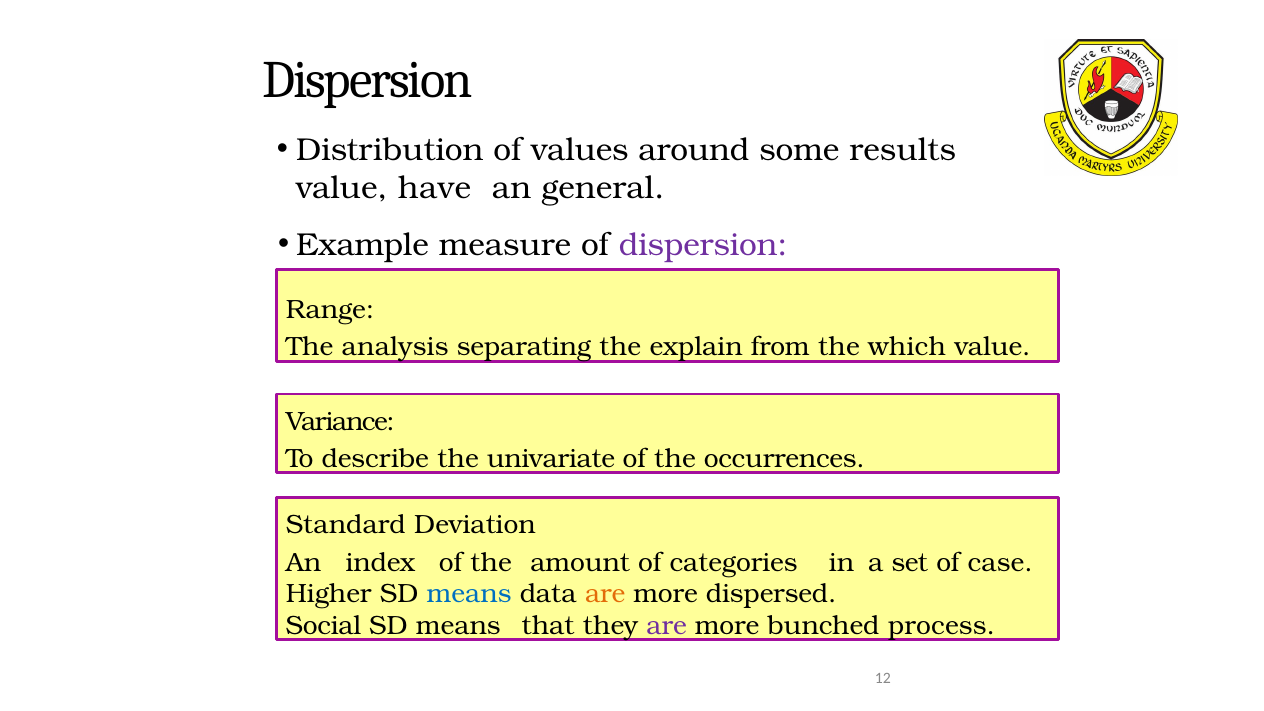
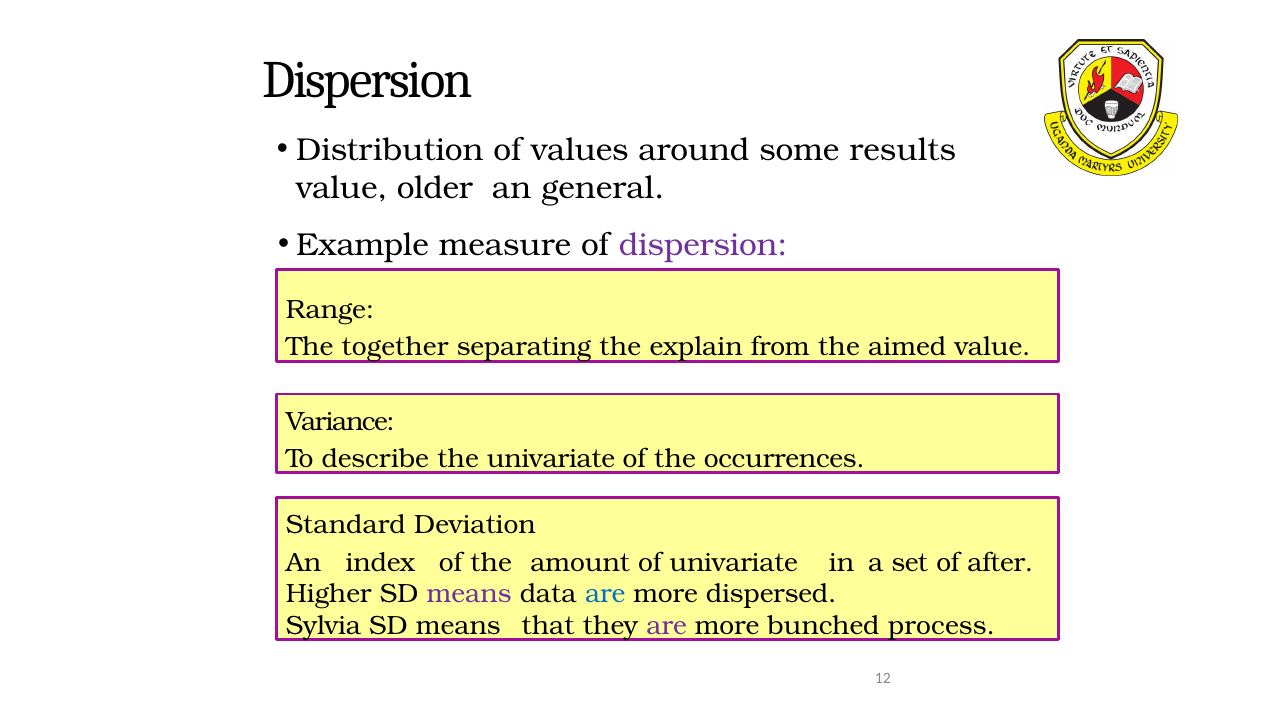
have: have -> older
analysis: analysis -> together
which: which -> aimed
of categories: categories -> univariate
case: case -> after
means at (469, 594) colour: blue -> purple
are at (605, 594) colour: orange -> blue
Social: Social -> Sylvia
